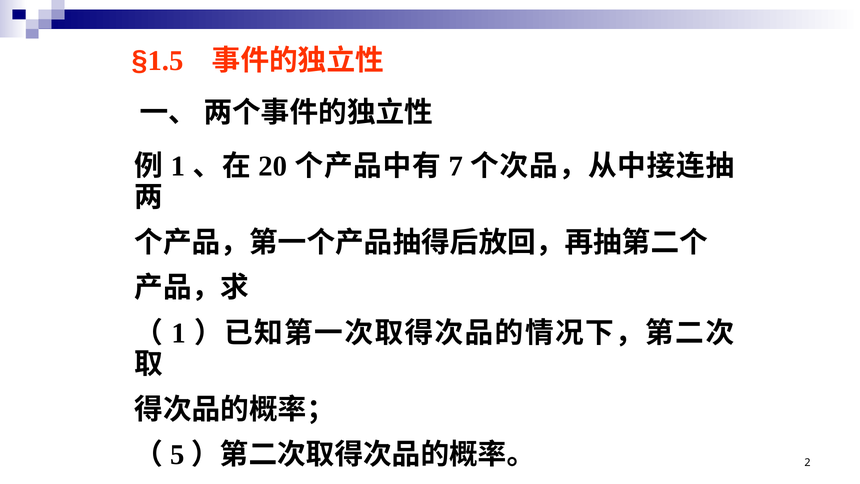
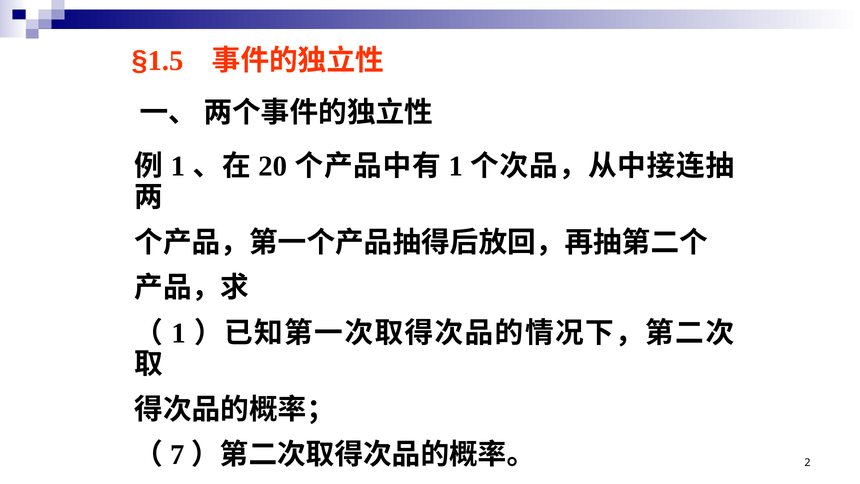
7 at (456, 166): 7 -> 1
5: 5 -> 7
